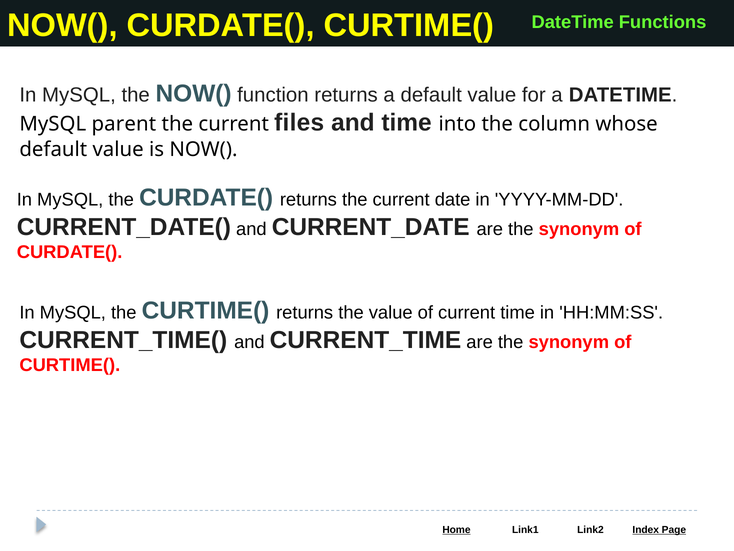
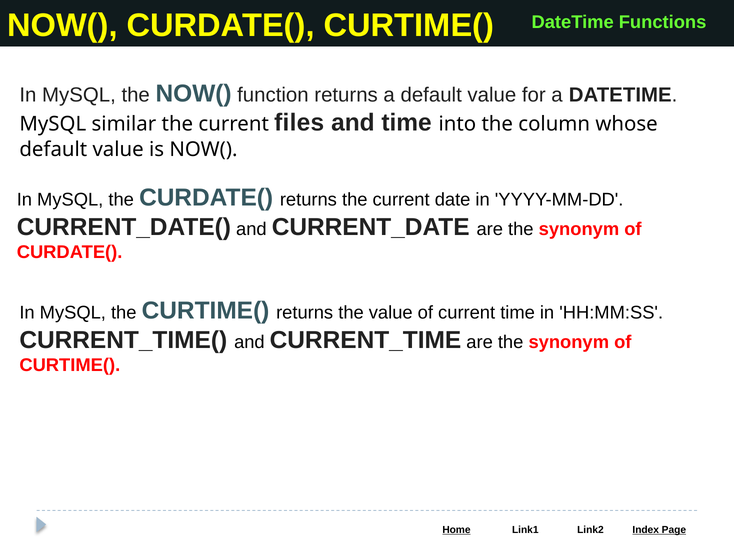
parent: parent -> similar
